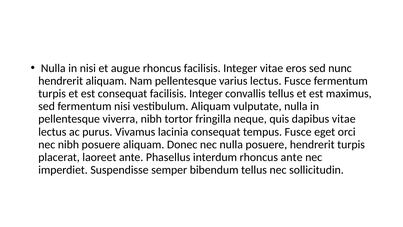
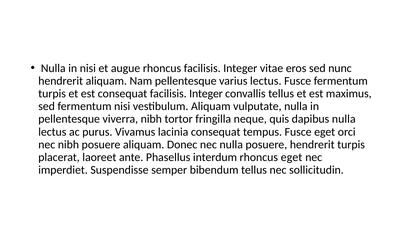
dapibus vitae: vitae -> nulla
rhoncus ante: ante -> eget
